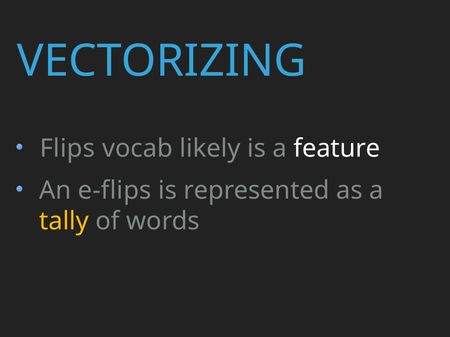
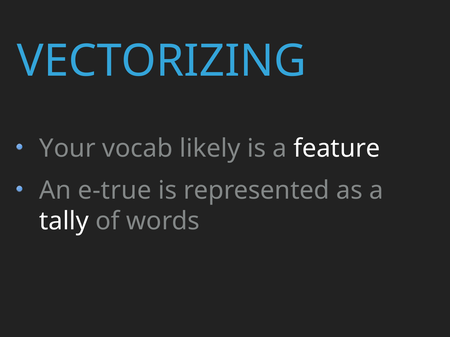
Flips: Flips -> Your
e-flips: e-flips -> e-true
tally colour: yellow -> white
